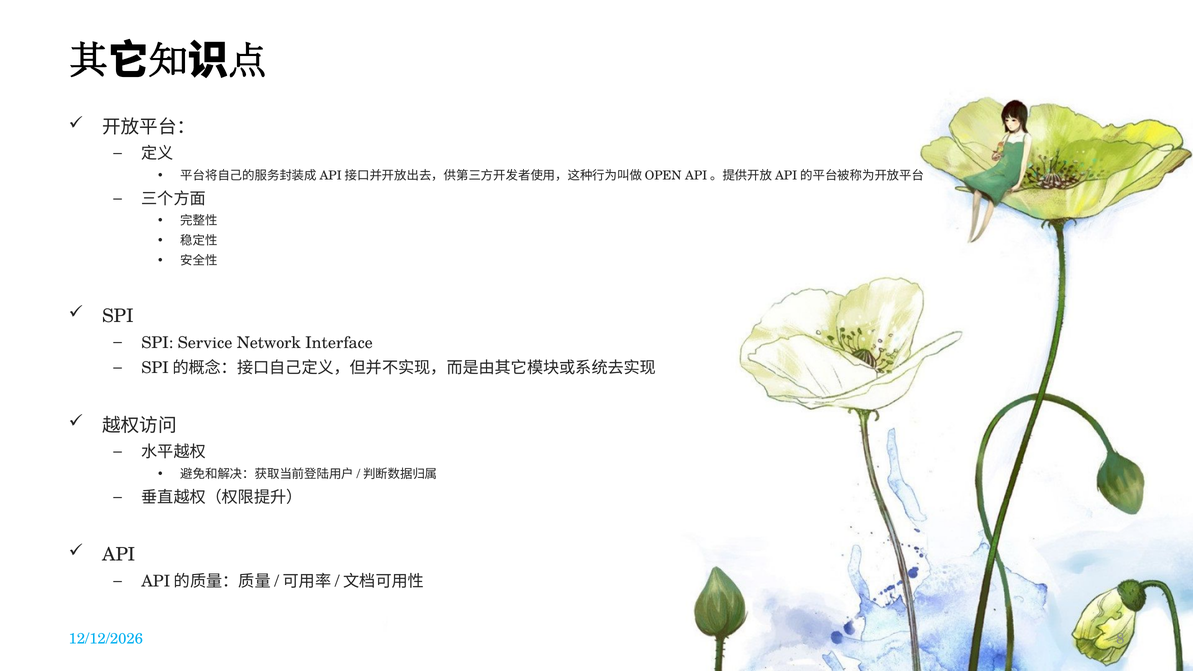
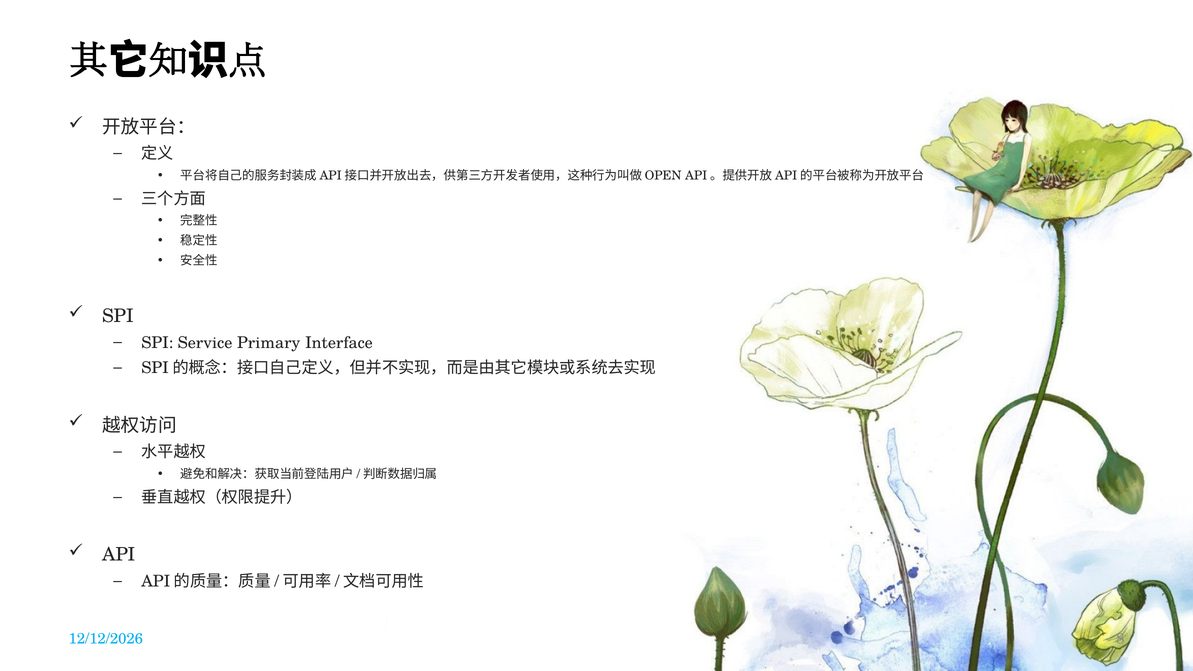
Network: Network -> Primary
